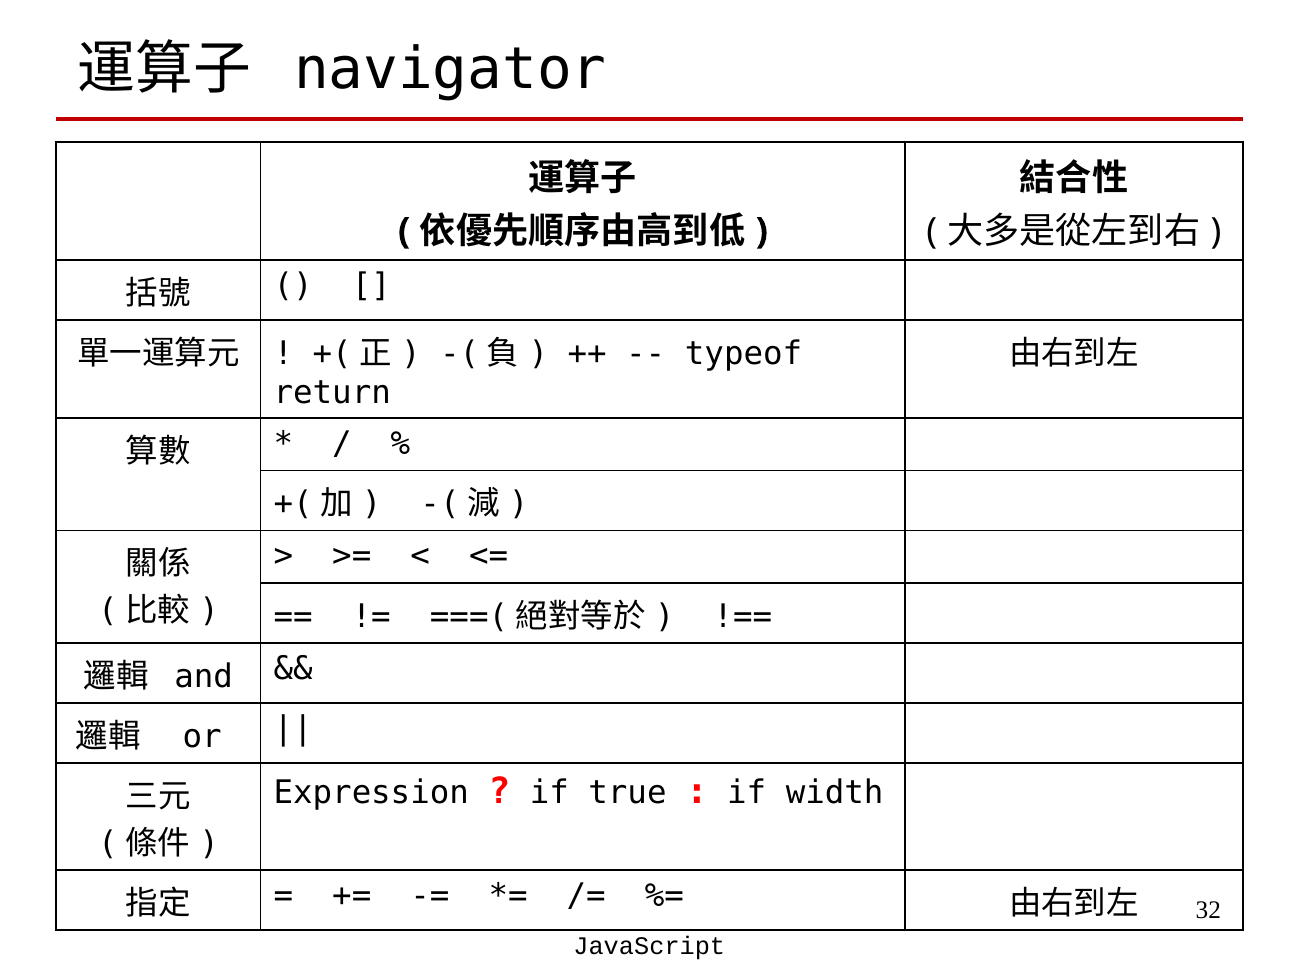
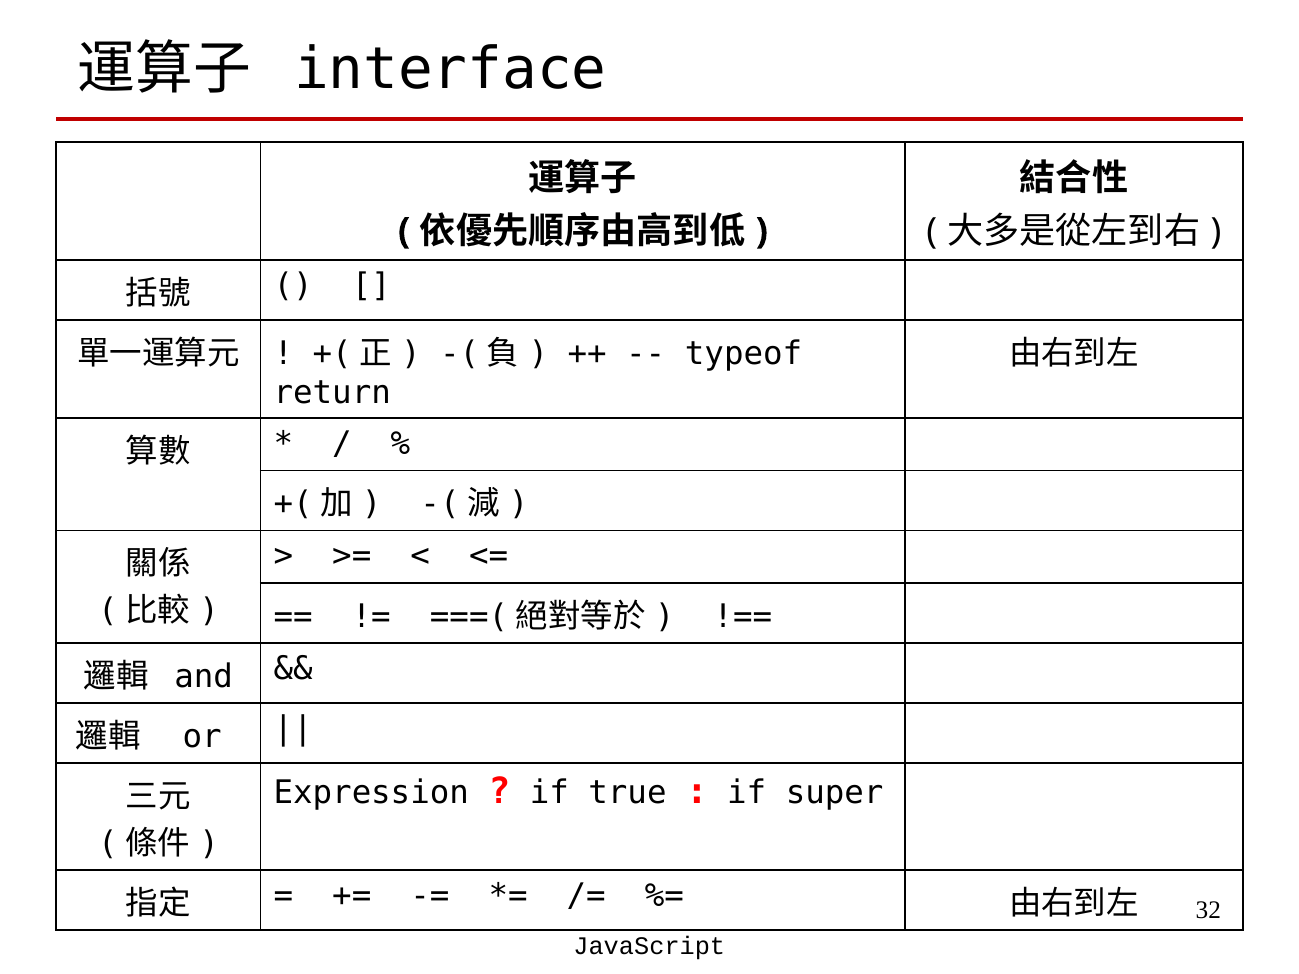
navigator: navigator -> interface
width: width -> super
